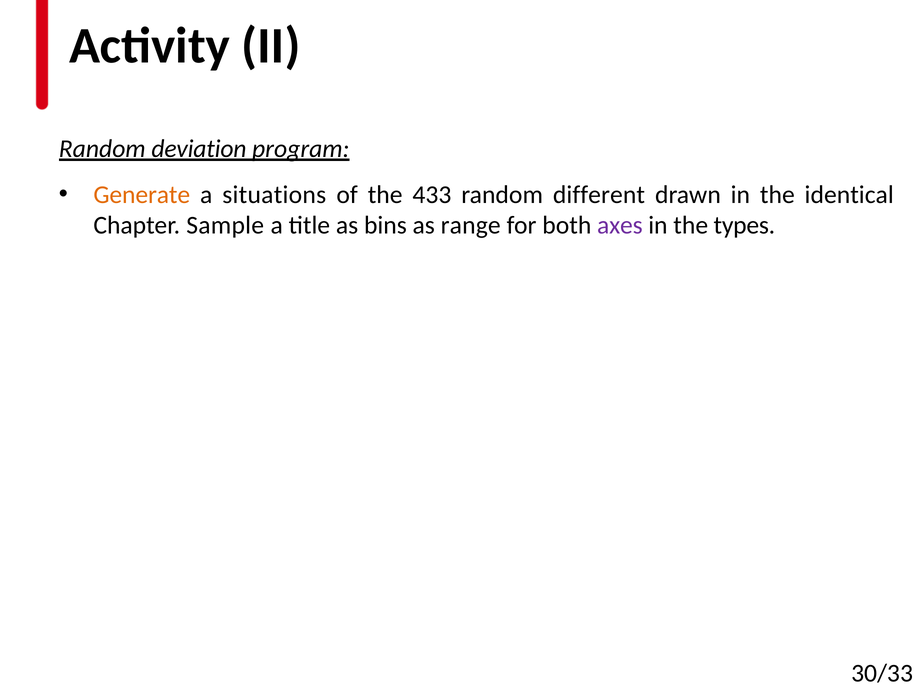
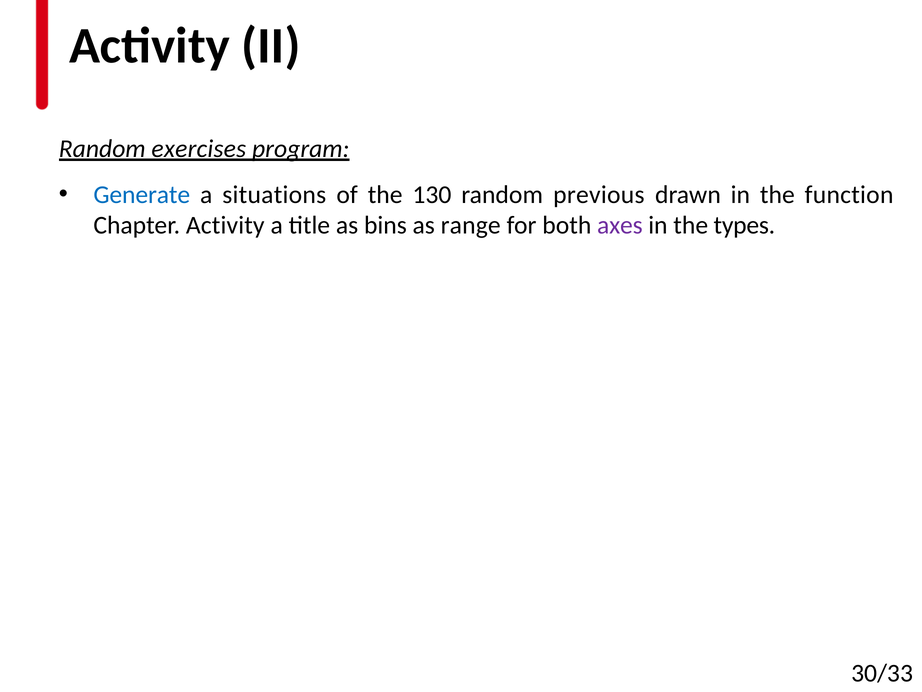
deviation: deviation -> exercises
Generate colour: orange -> blue
433: 433 -> 130
different: different -> previous
identical: identical -> function
Chapter Sample: Sample -> Activity
